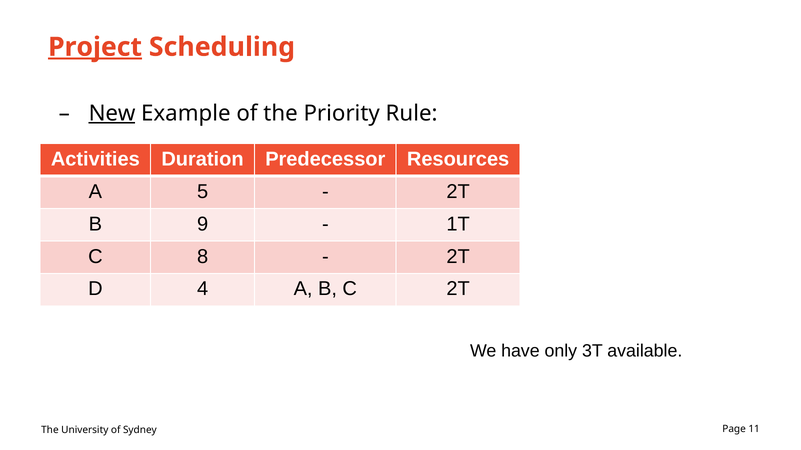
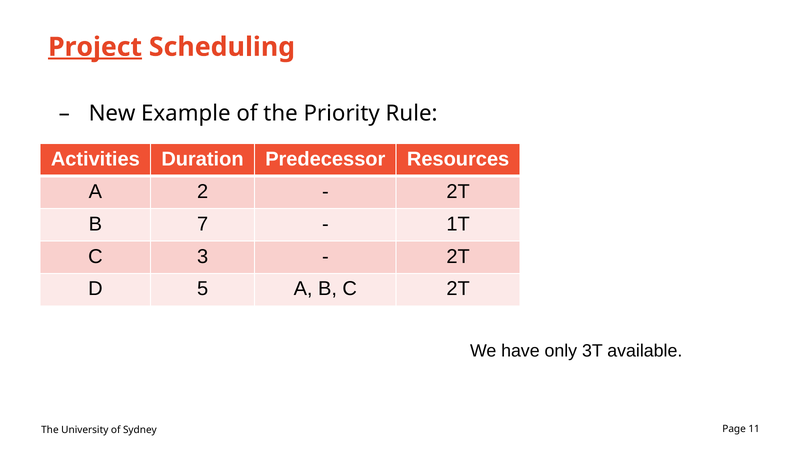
New underline: present -> none
5: 5 -> 2
9: 9 -> 7
8: 8 -> 3
4: 4 -> 5
